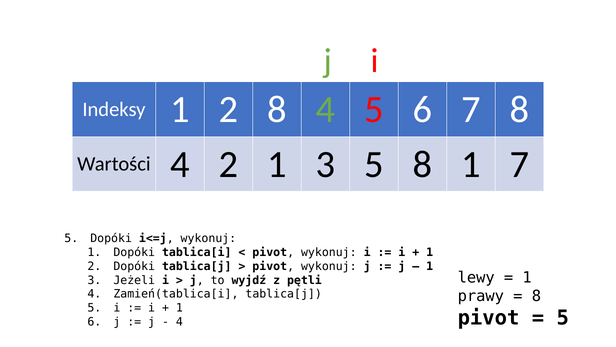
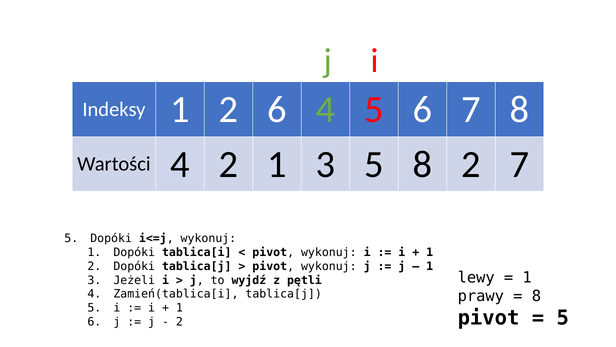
2 8: 8 -> 6
8 1: 1 -> 2
4 at (179, 321): 4 -> 2
